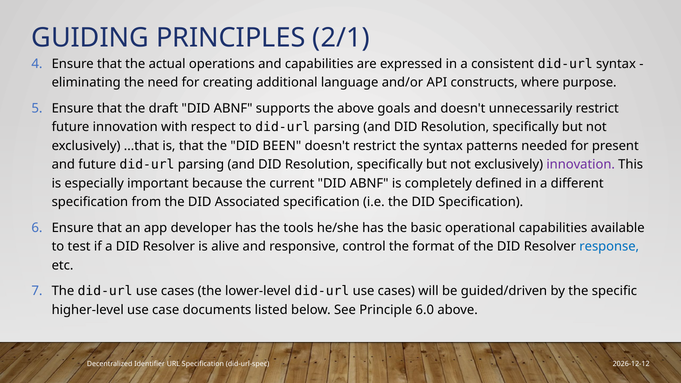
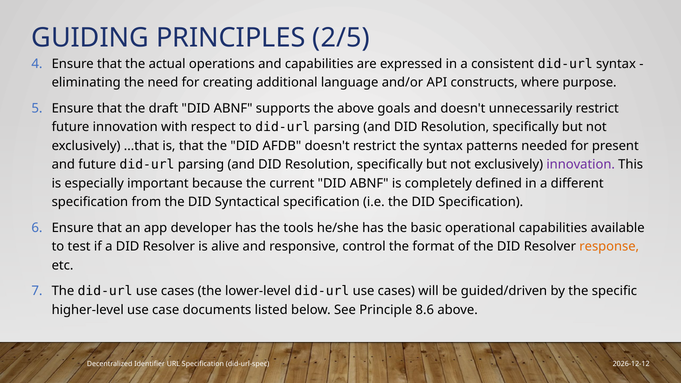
2/1: 2/1 -> 2/5
BEEN: BEEN -> AFDB
Associated: Associated -> Syntactical
response colour: blue -> orange
6.0: 6.0 -> 8.6
